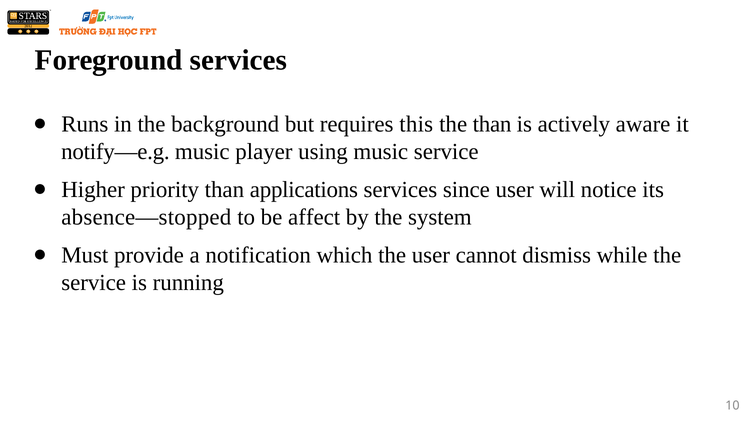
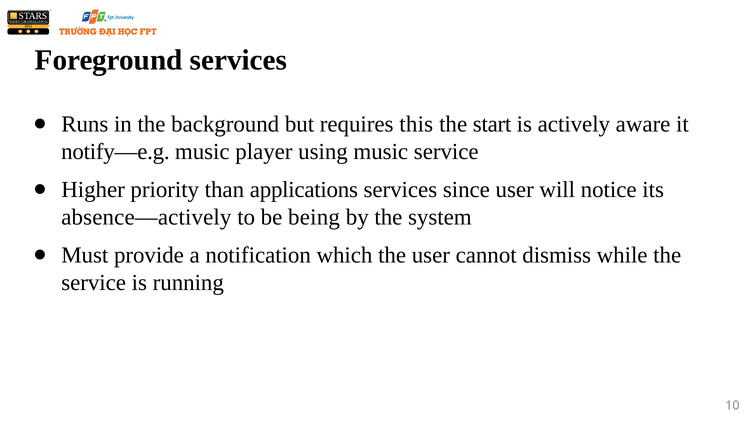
the than: than -> start
absence—stopped: absence—stopped -> absence—actively
affect: affect -> being
